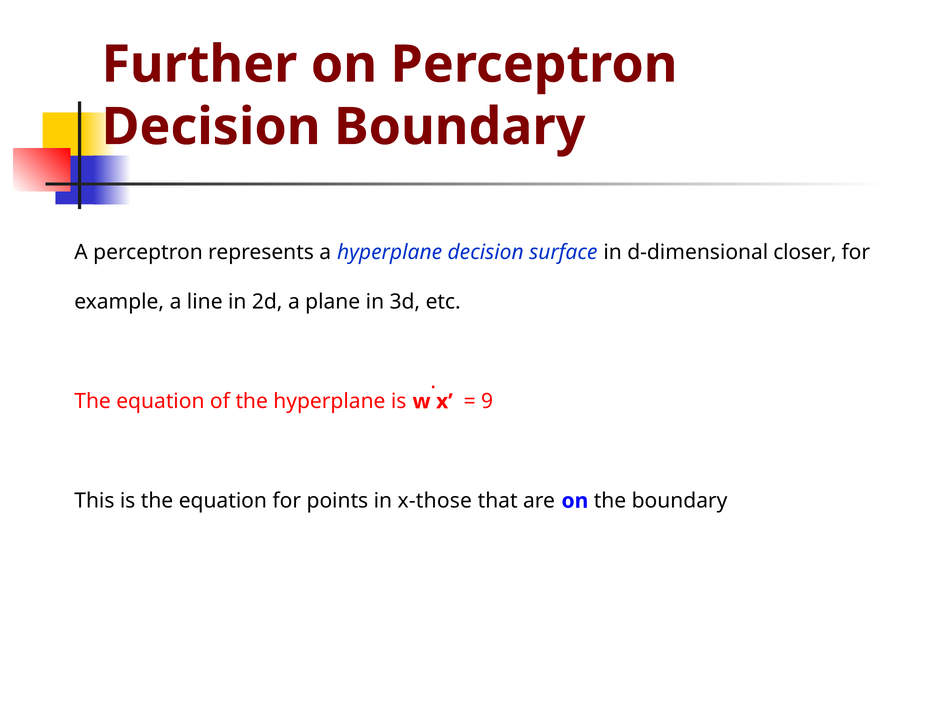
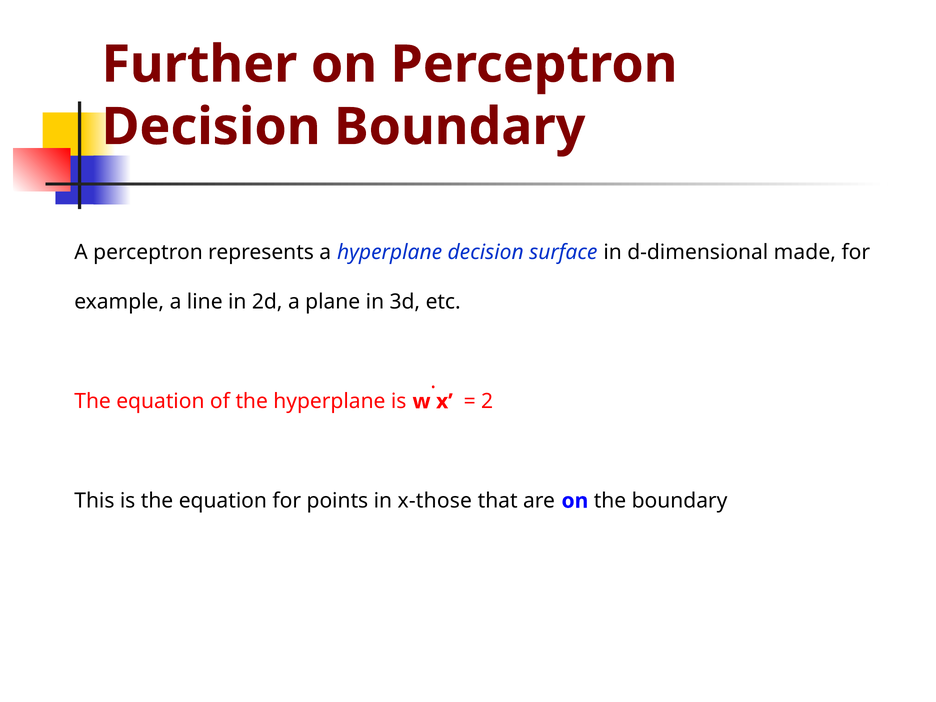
closer: closer -> made
9: 9 -> 2
